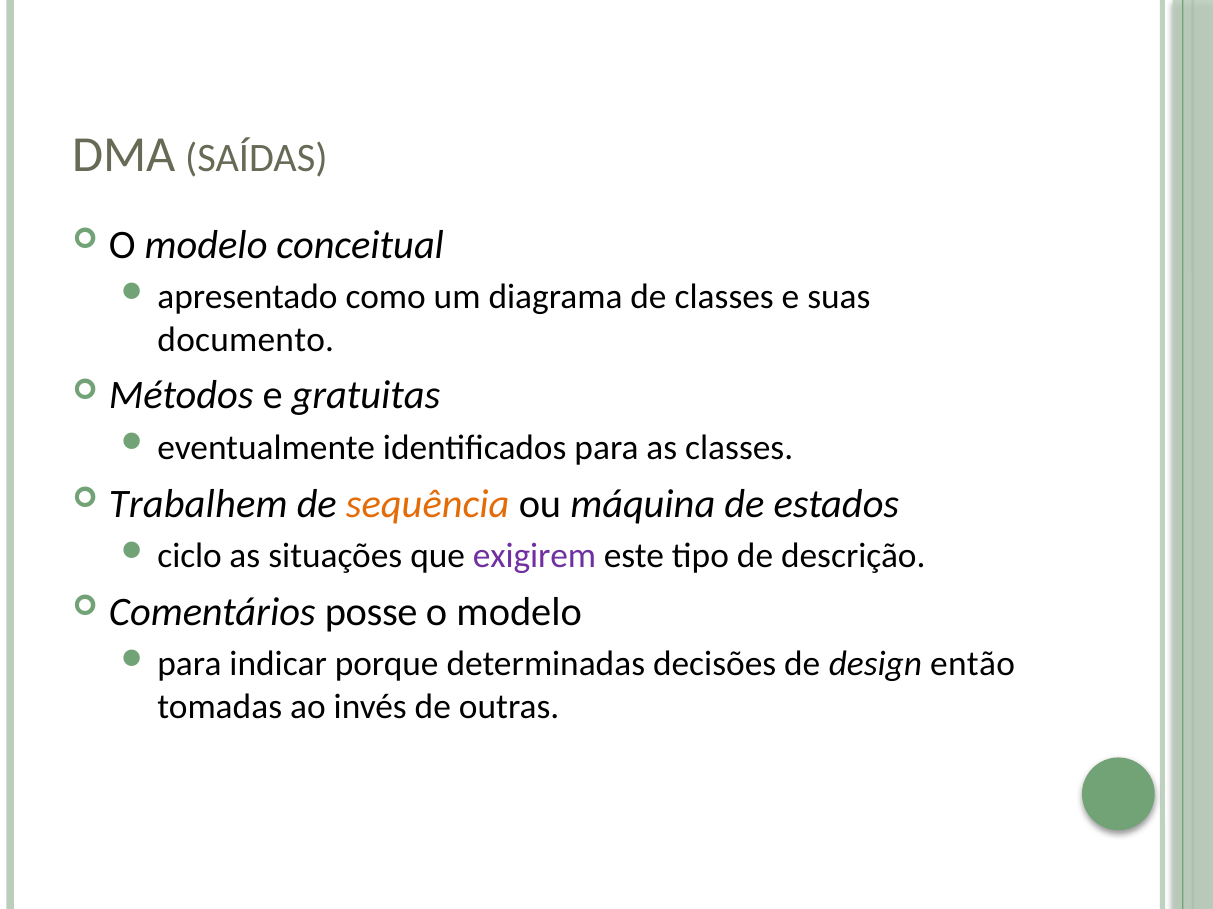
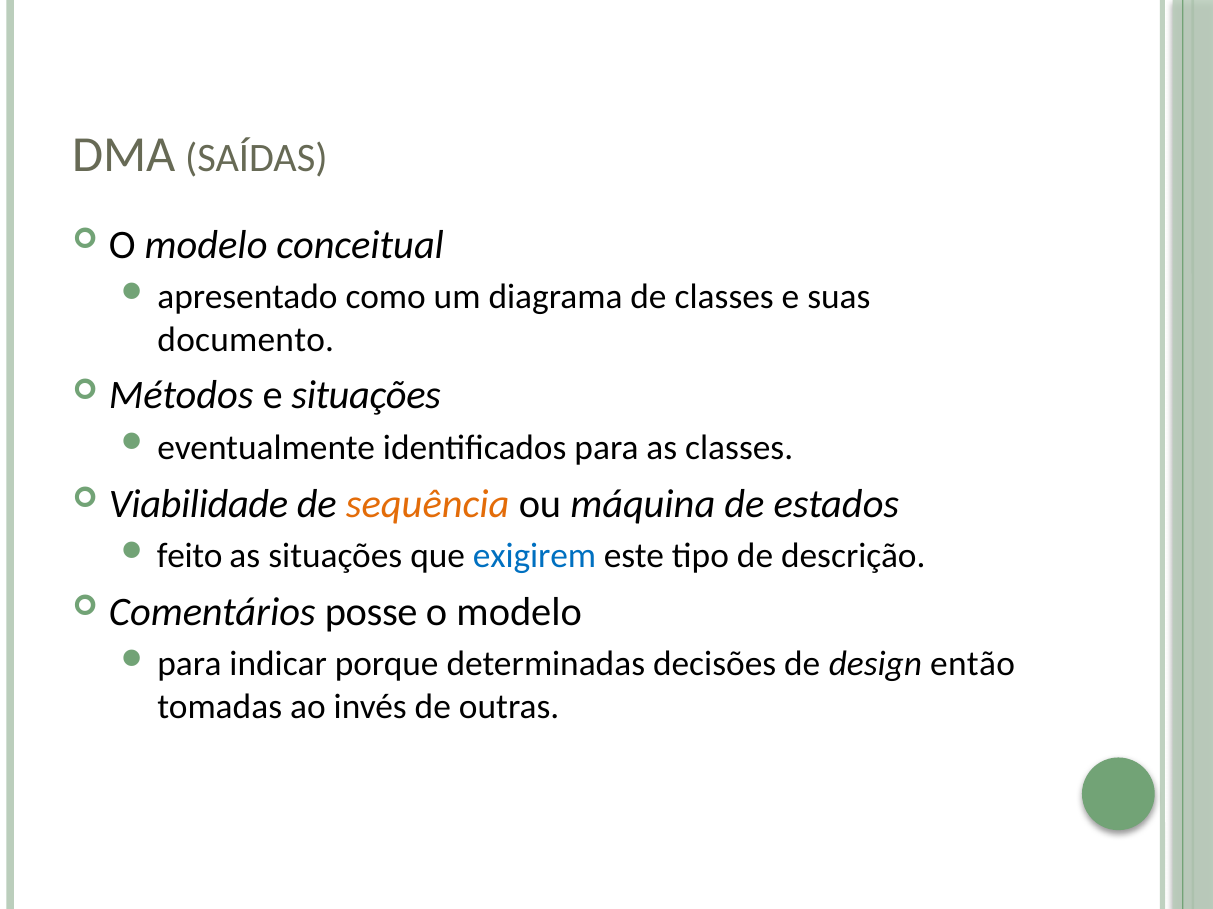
e gratuitas: gratuitas -> situações
Trabalhem: Trabalhem -> Viabilidade
ciclo: ciclo -> feito
exigirem colour: purple -> blue
